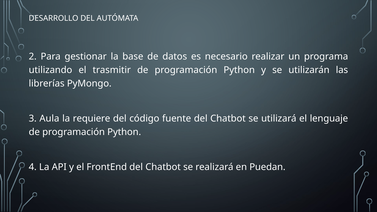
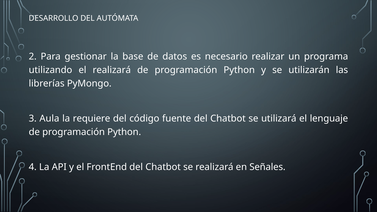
el trasmitir: trasmitir -> realizará
Puedan: Puedan -> Señales
